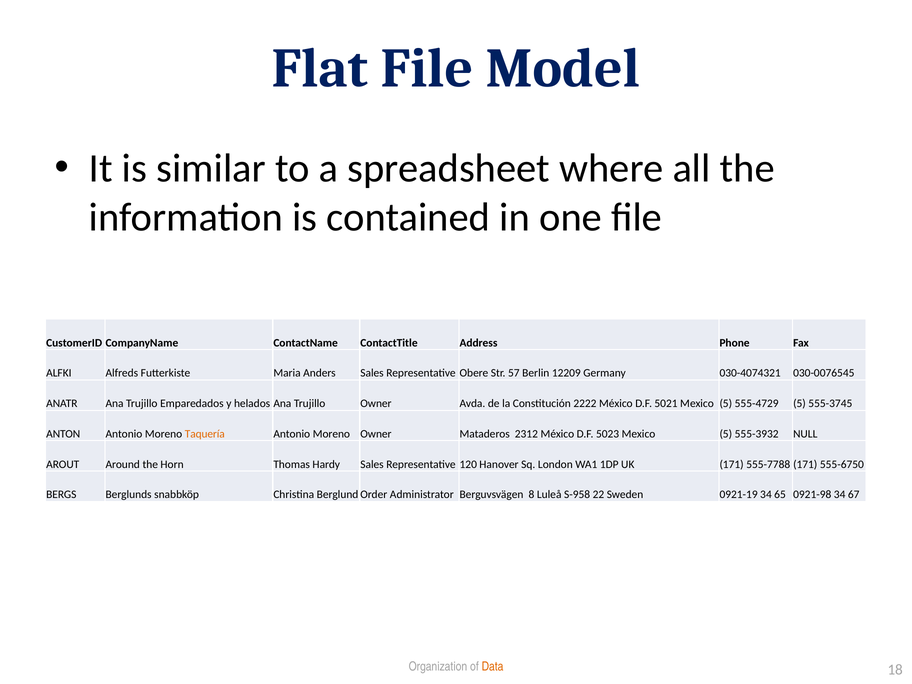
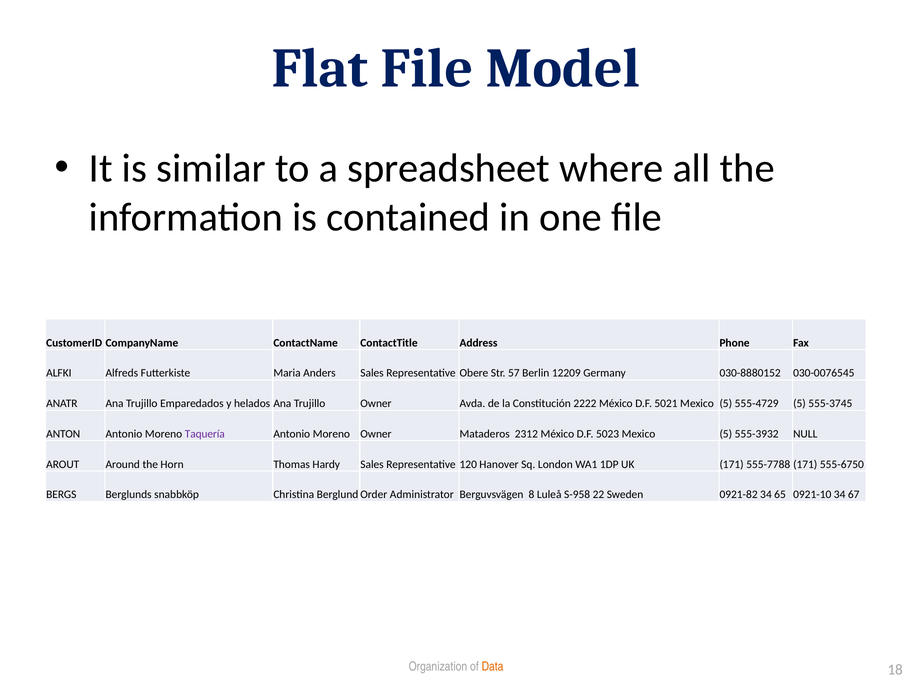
030-4074321: 030-4074321 -> 030-8880152
Taquería colour: orange -> purple
0921-19: 0921-19 -> 0921-82
0921-98: 0921-98 -> 0921-10
